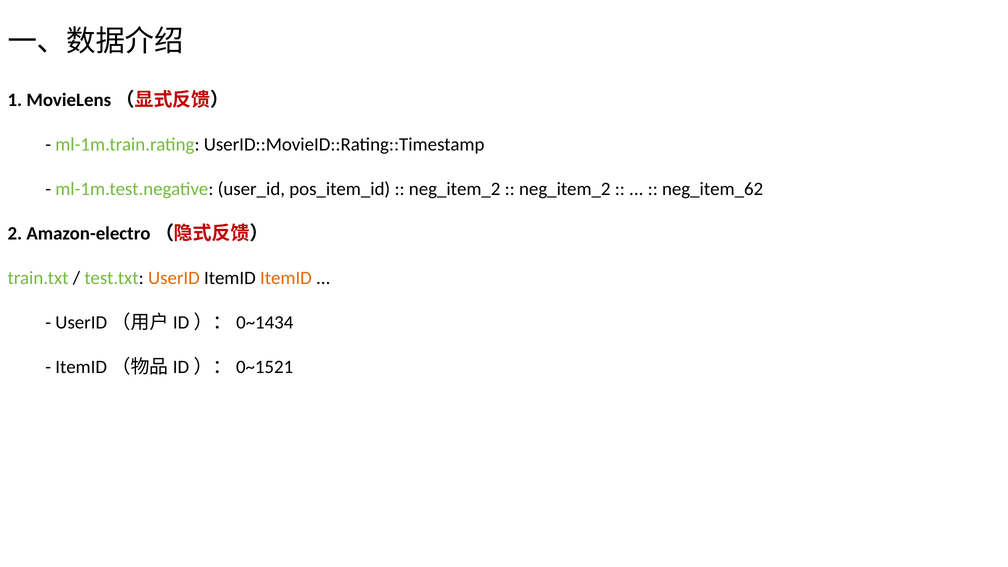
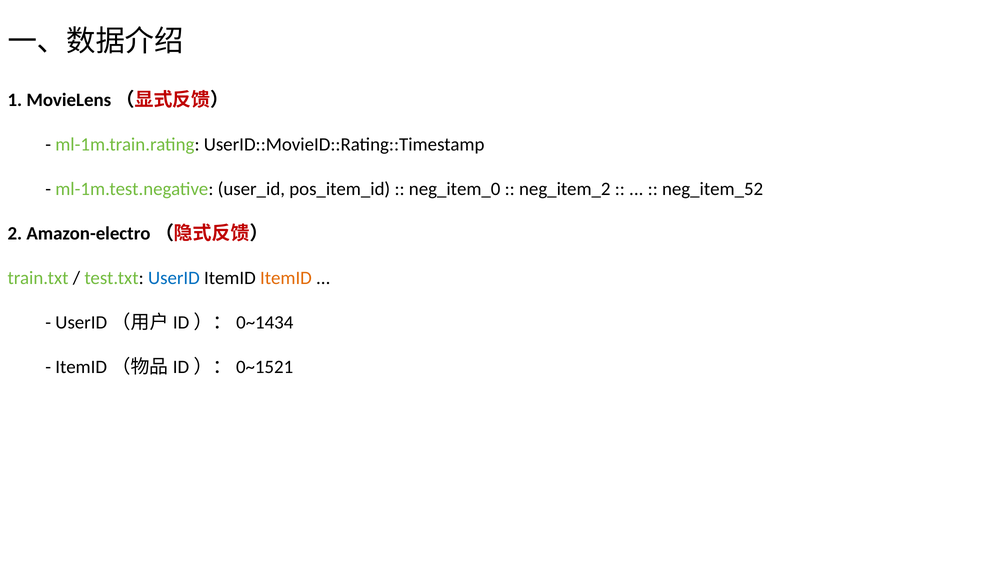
neg_item_2 at (455, 189): neg_item_2 -> neg_item_0
neg_item_62: neg_item_62 -> neg_item_52
UserID colour: orange -> blue
